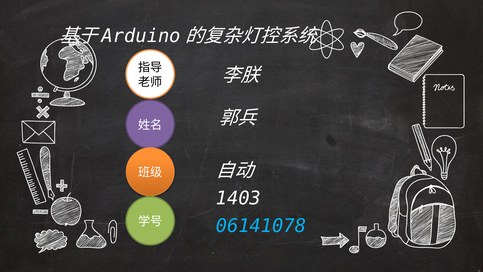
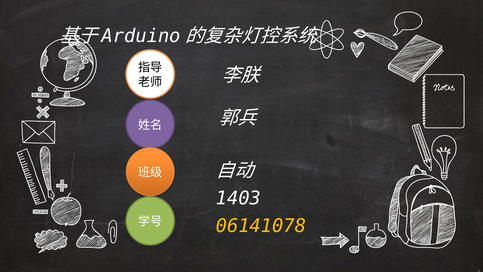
06141078 colour: light blue -> yellow
